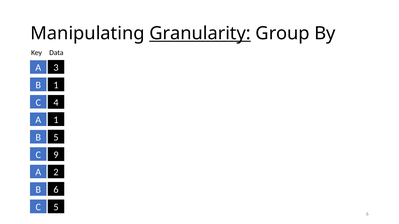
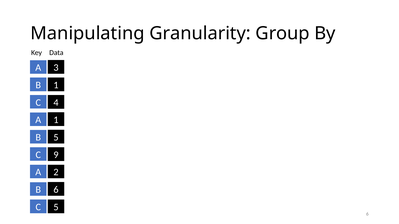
Granularity underline: present -> none
